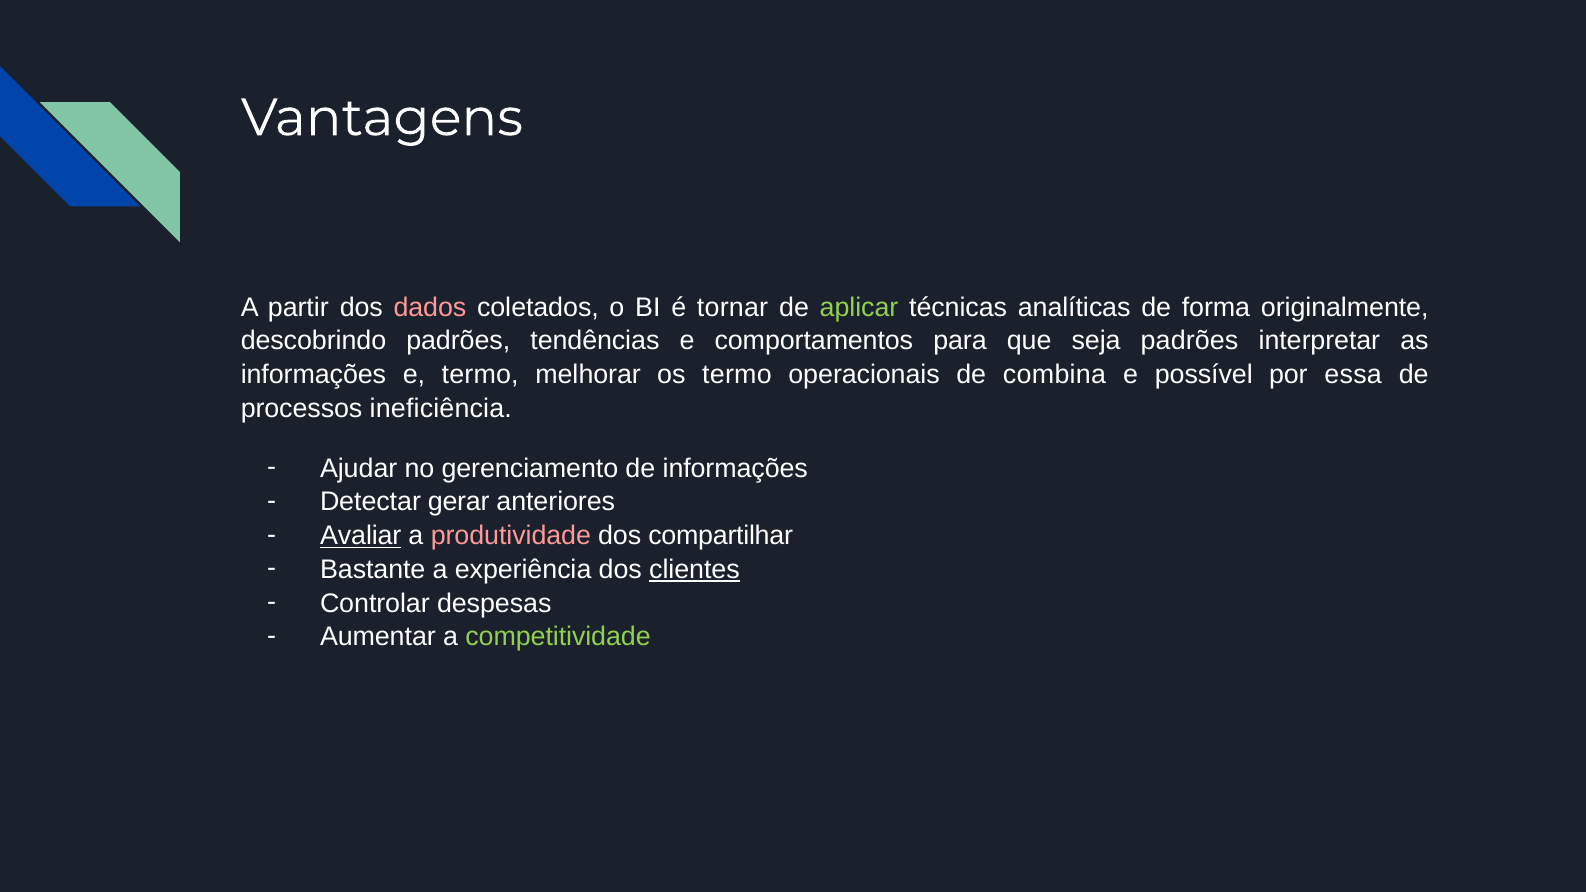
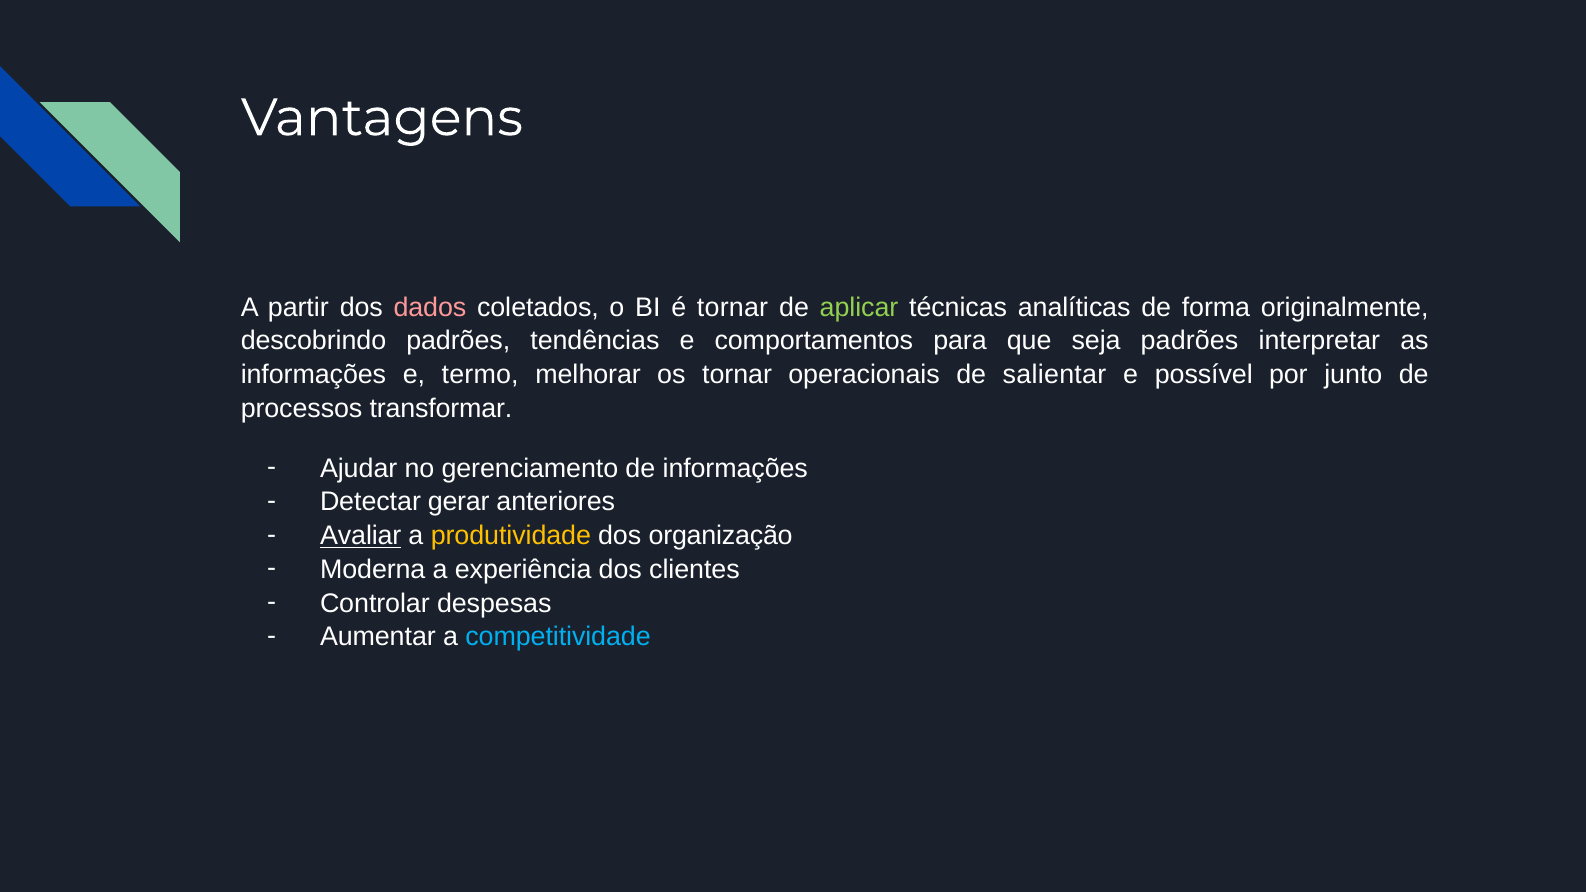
os termo: termo -> tornar
combina: combina -> salientar
essa: essa -> junto
ineficiência: ineficiência -> transformar
produtividade colour: pink -> yellow
compartilhar: compartilhar -> organização
Bastante: Bastante -> Moderna
clientes underline: present -> none
competitividade colour: light green -> light blue
